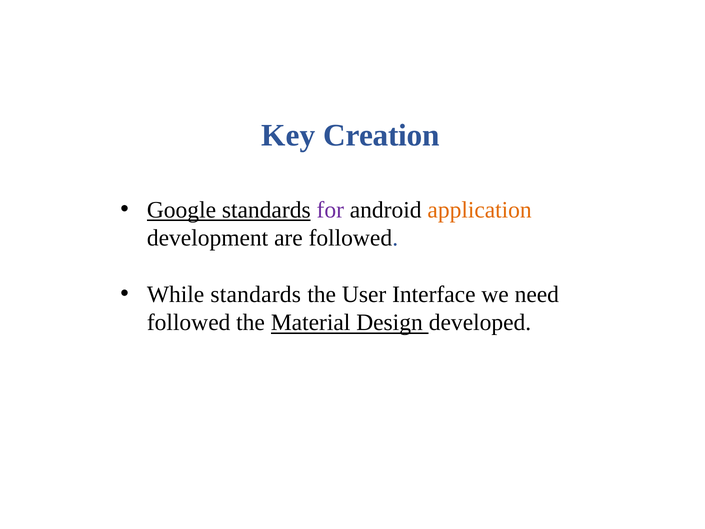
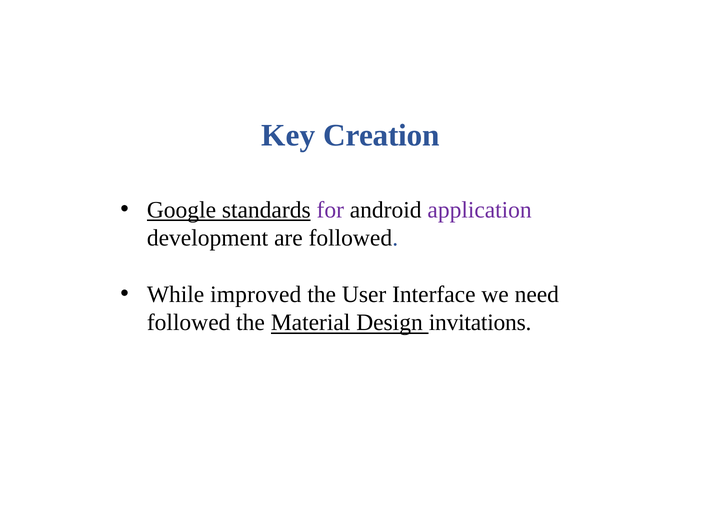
application colour: orange -> purple
While standards: standards -> improved
developed: developed -> invitations
